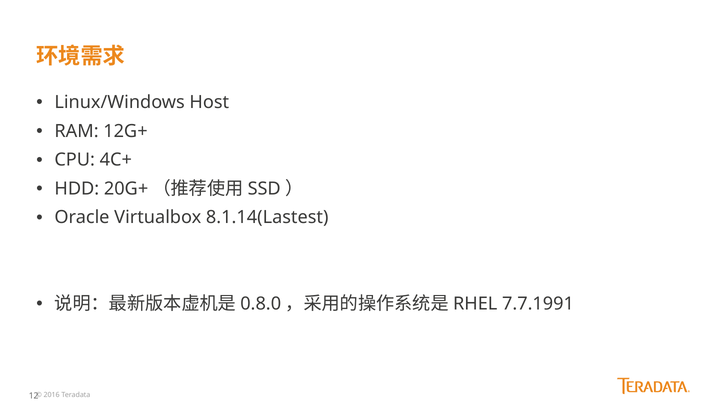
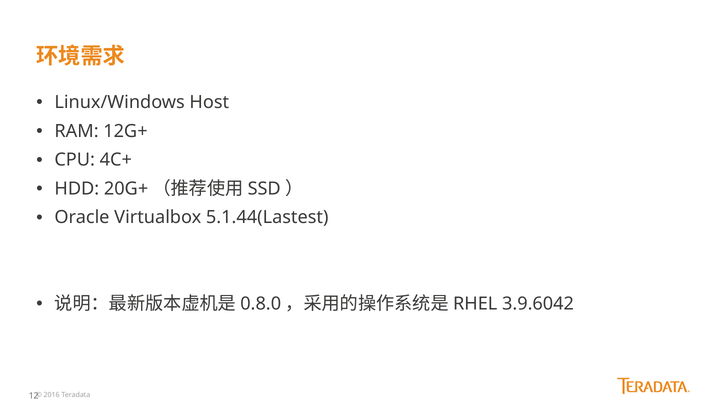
8.1.14(Lastest: 8.1.14(Lastest -> 5.1.44(Lastest
7.7.1991: 7.7.1991 -> 3.9.6042
